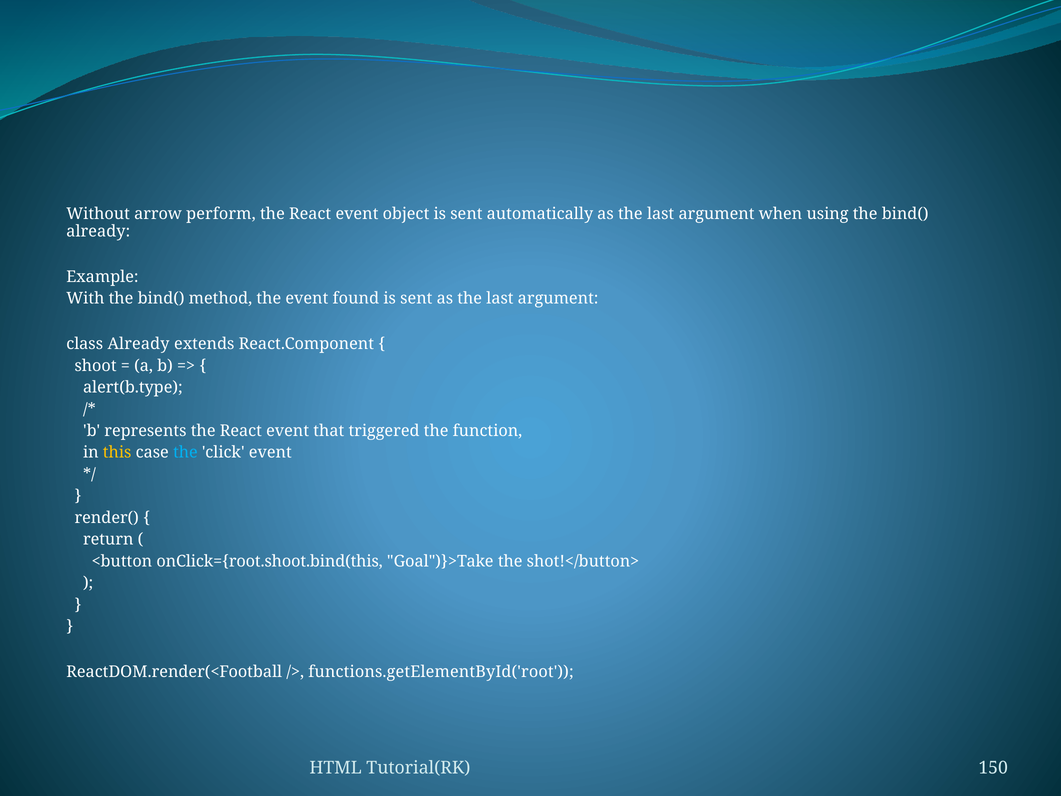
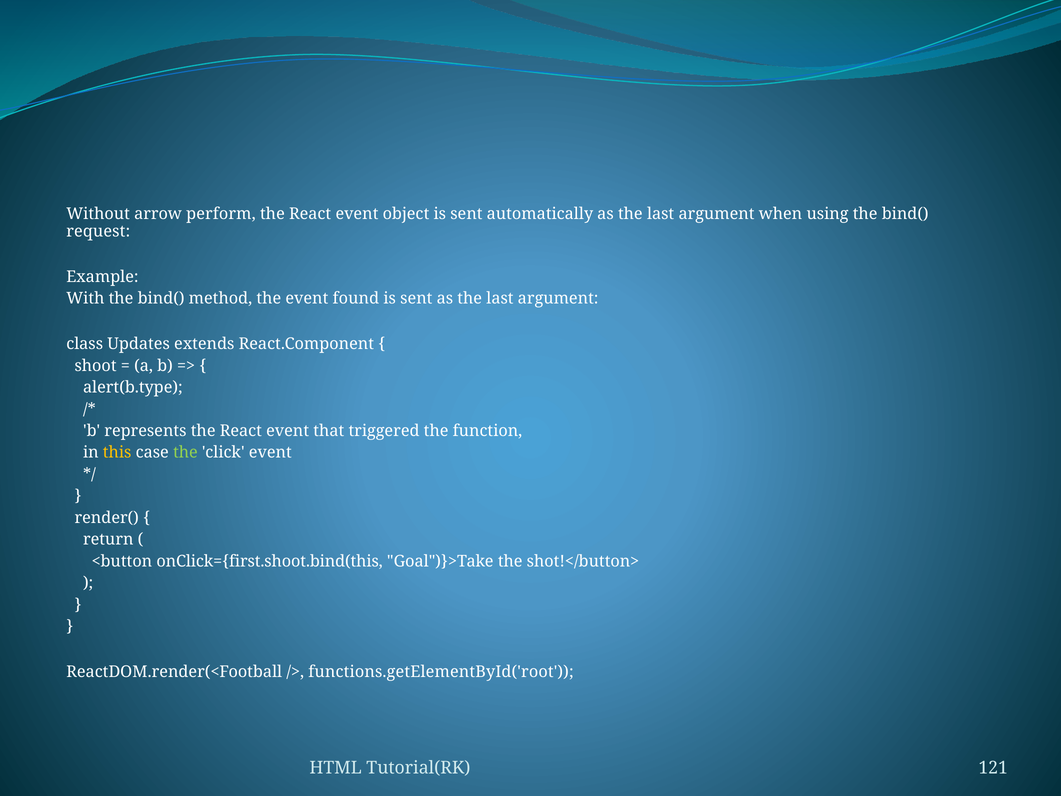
already at (98, 231): already -> request
class Already: Already -> Updates
the at (185, 452) colour: light blue -> light green
onClick={root.shoot.bind(this: onClick={root.shoot.bind(this -> onClick={first.shoot.bind(this
150: 150 -> 121
